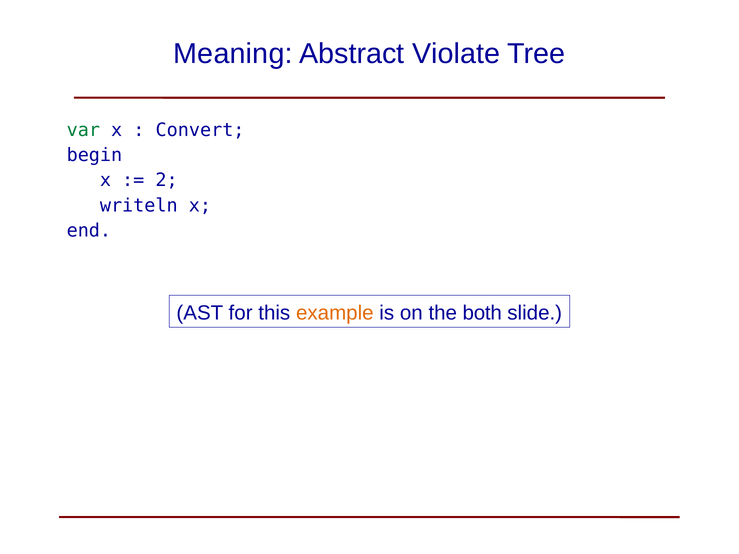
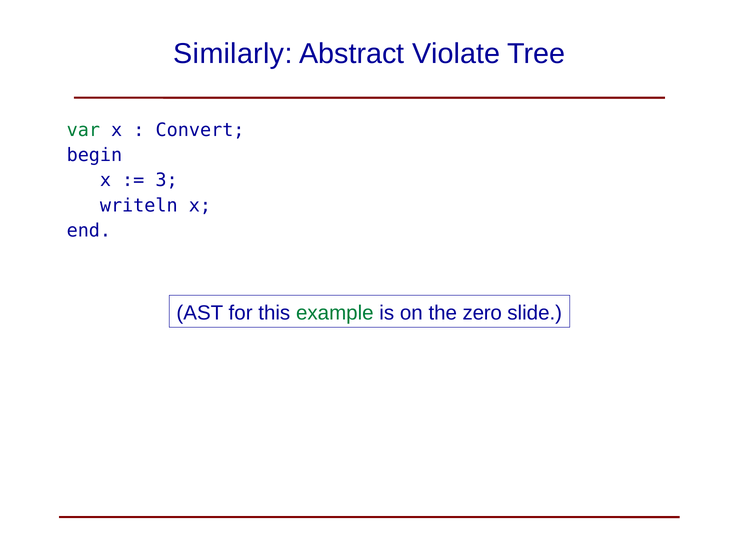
Meaning: Meaning -> Similarly
2: 2 -> 3
example colour: orange -> green
both: both -> zero
